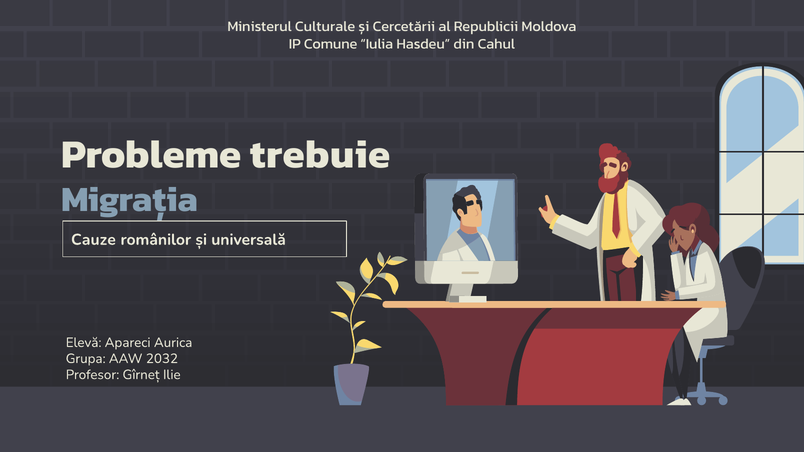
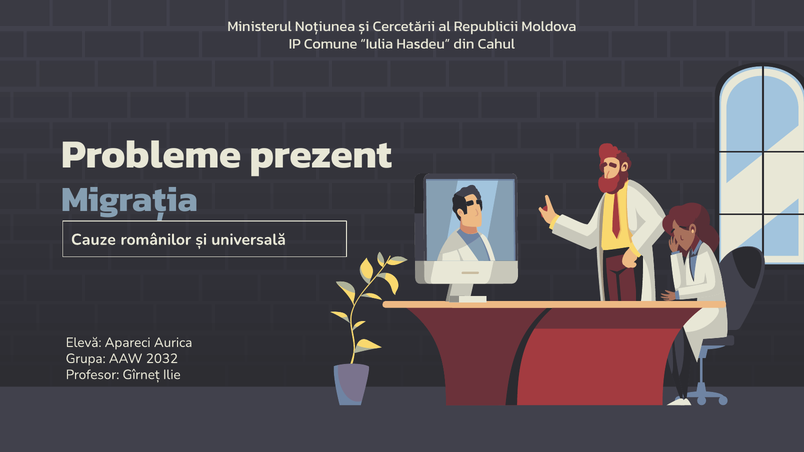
Culturale: Culturale -> Noțiunea
trebuie: trebuie -> prezent
